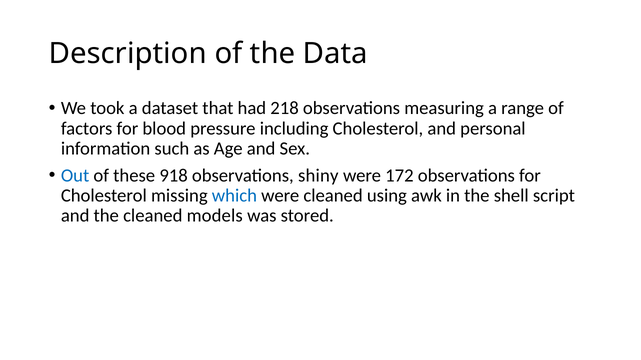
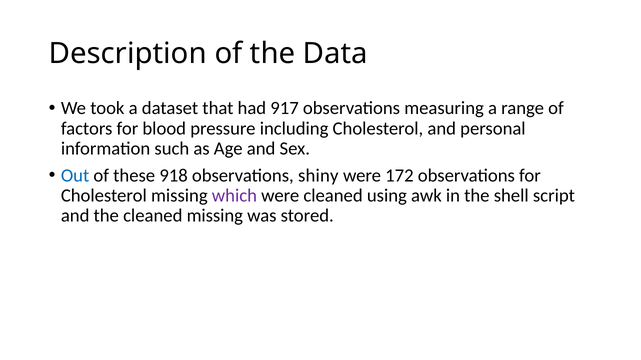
218: 218 -> 917
which colour: blue -> purple
cleaned models: models -> missing
